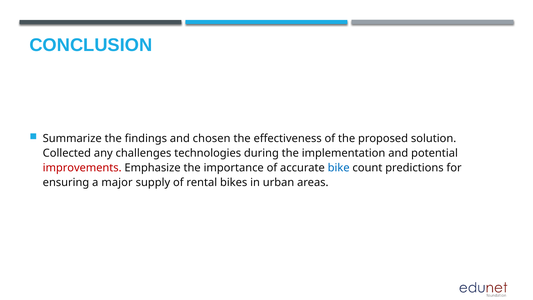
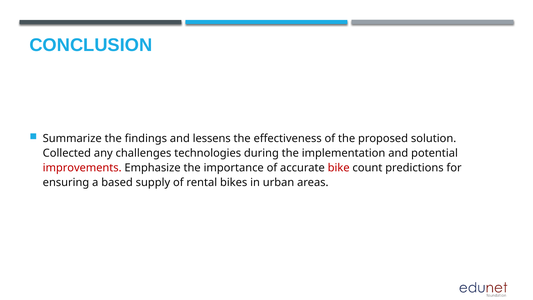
chosen: chosen -> lessens
bike colour: blue -> red
major: major -> based
